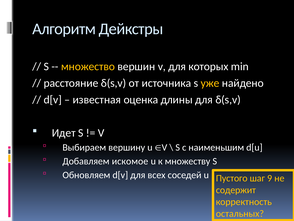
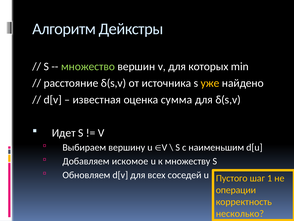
множество colour: yellow -> light green
длины: длины -> сумма
9: 9 -> 1
содержит: содержит -> операции
остальных: остальных -> несколько
